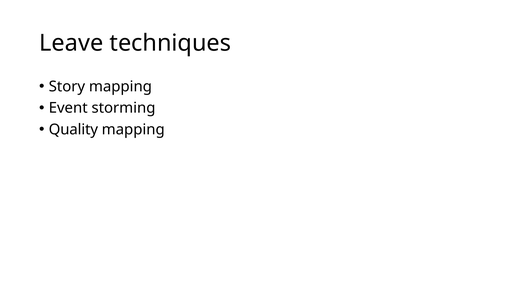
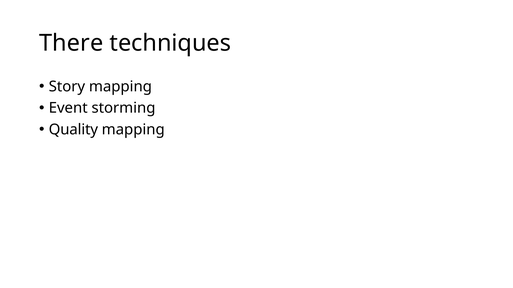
Leave: Leave -> There
